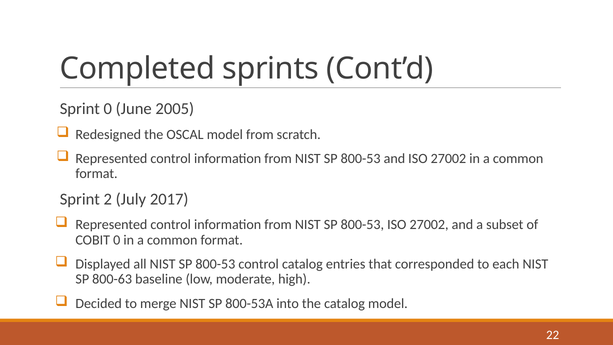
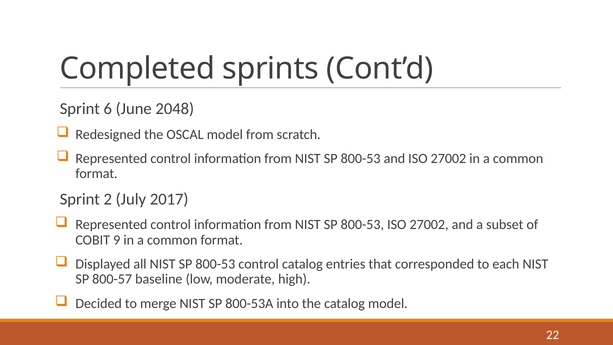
Sprint 0: 0 -> 6
2005: 2005 -> 2048
COBIT 0: 0 -> 9
800-63: 800-63 -> 800-57
